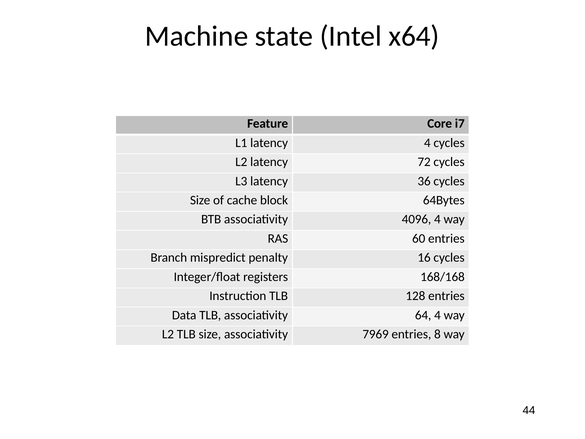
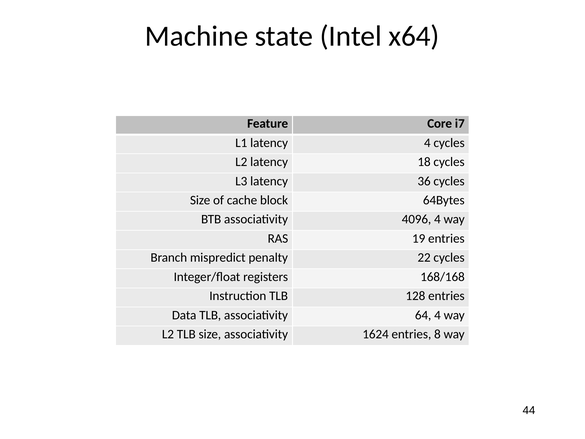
72: 72 -> 18
60: 60 -> 19
16: 16 -> 22
7969: 7969 -> 1624
